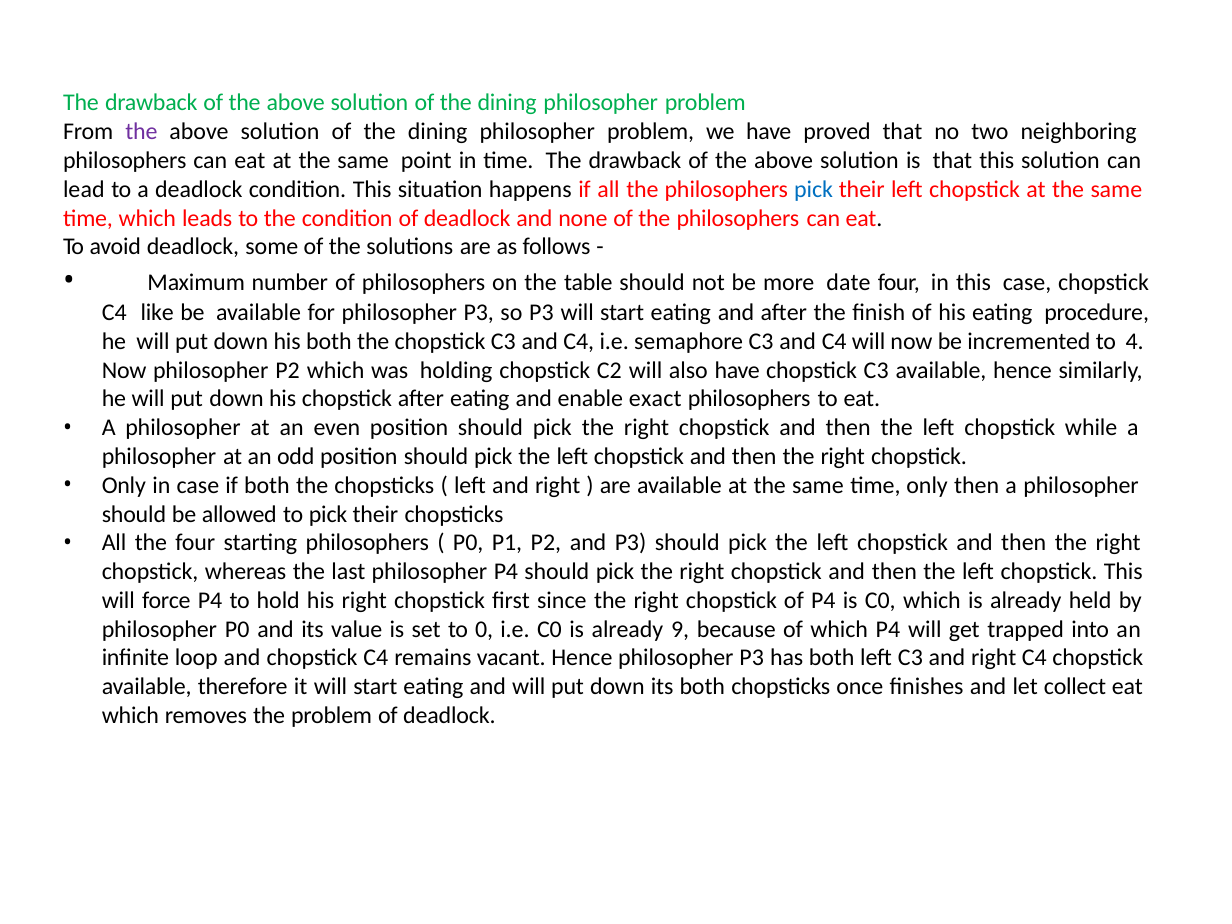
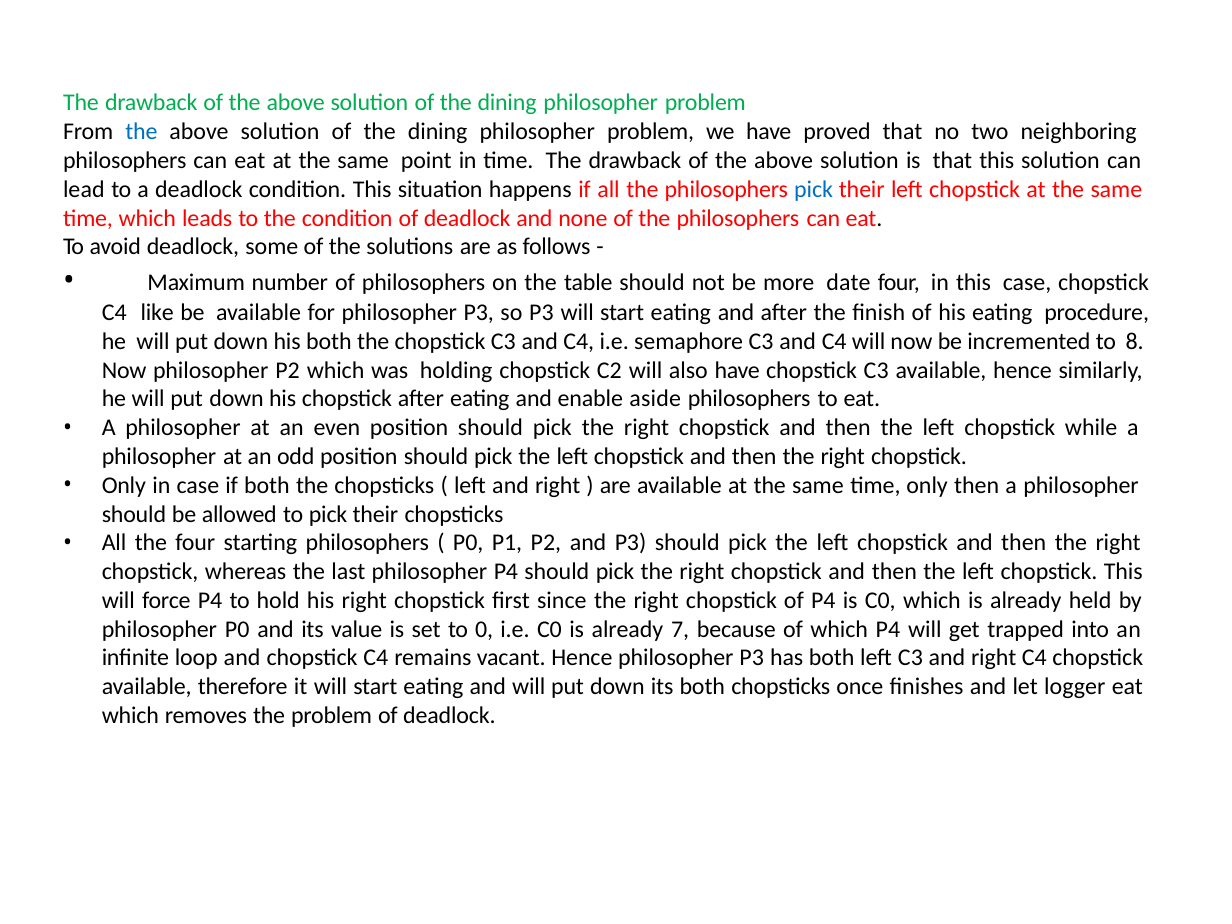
the at (141, 132) colour: purple -> blue
4: 4 -> 8
exact: exact -> aside
9: 9 -> 7
collect: collect -> logger
